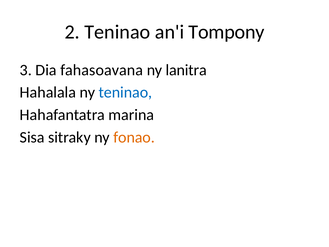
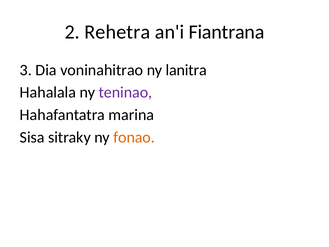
2 Teninao: Teninao -> Rehetra
Tompony: Tompony -> Fiantrana
fahasoavana: fahasoavana -> voninahitrao
teninao at (125, 92) colour: blue -> purple
